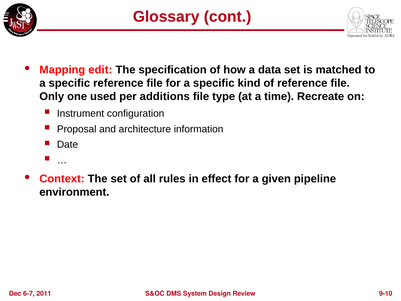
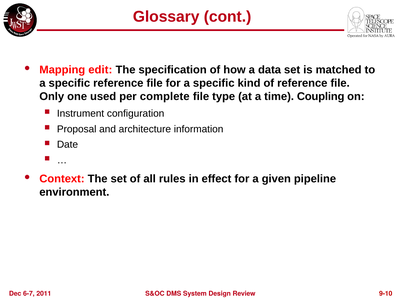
additions: additions -> complete
Recreate: Recreate -> Coupling
